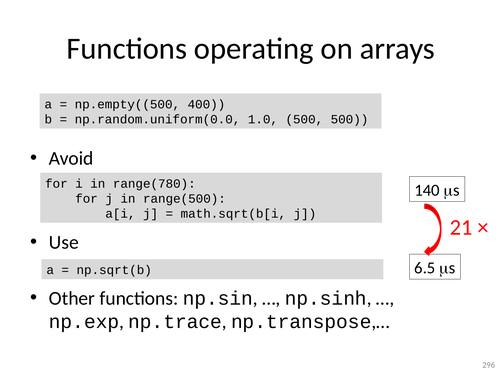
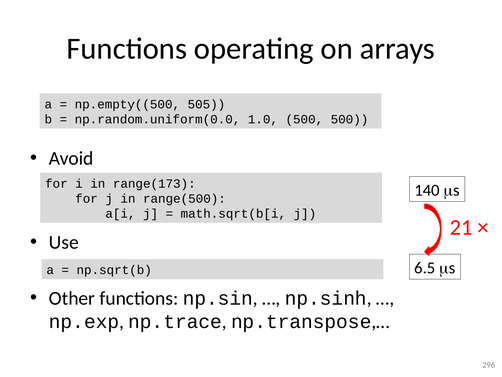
400: 400 -> 505
range(780: range(780 -> range(173
